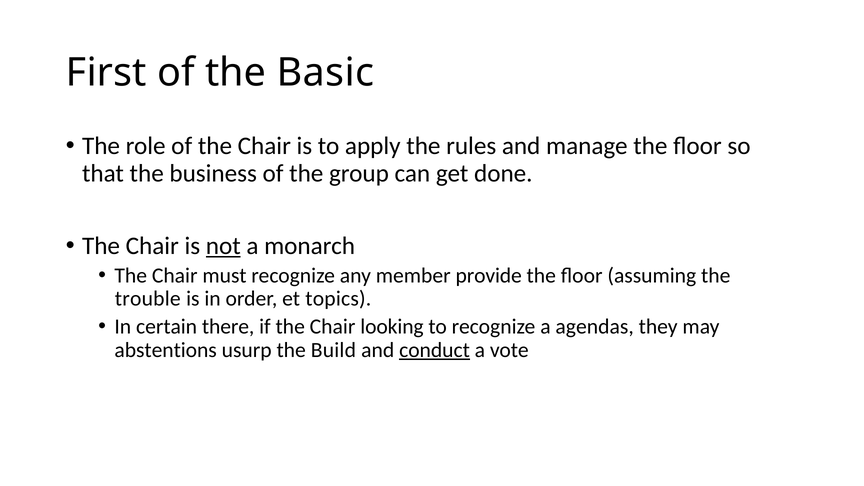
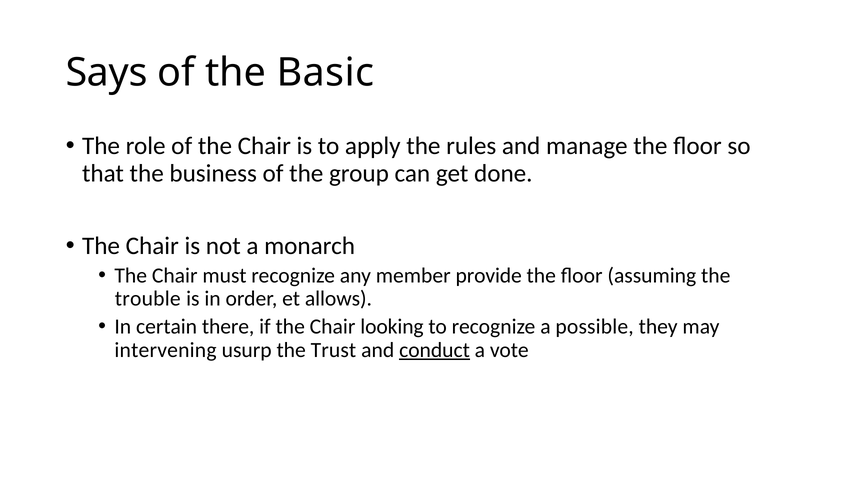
First: First -> Says
not underline: present -> none
topics: topics -> allows
agendas: agendas -> possible
abstentions: abstentions -> intervening
Build: Build -> Trust
